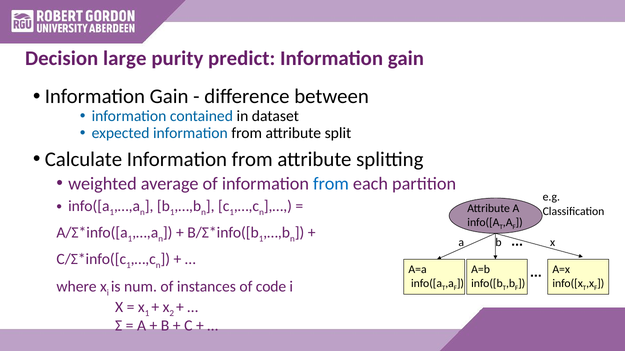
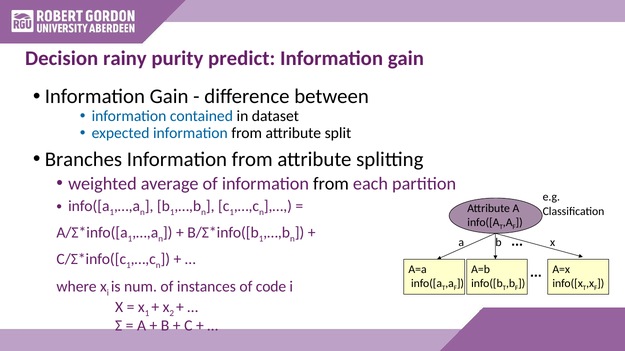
large: large -> rainy
Calculate: Calculate -> Branches
from at (331, 184) colour: blue -> black
